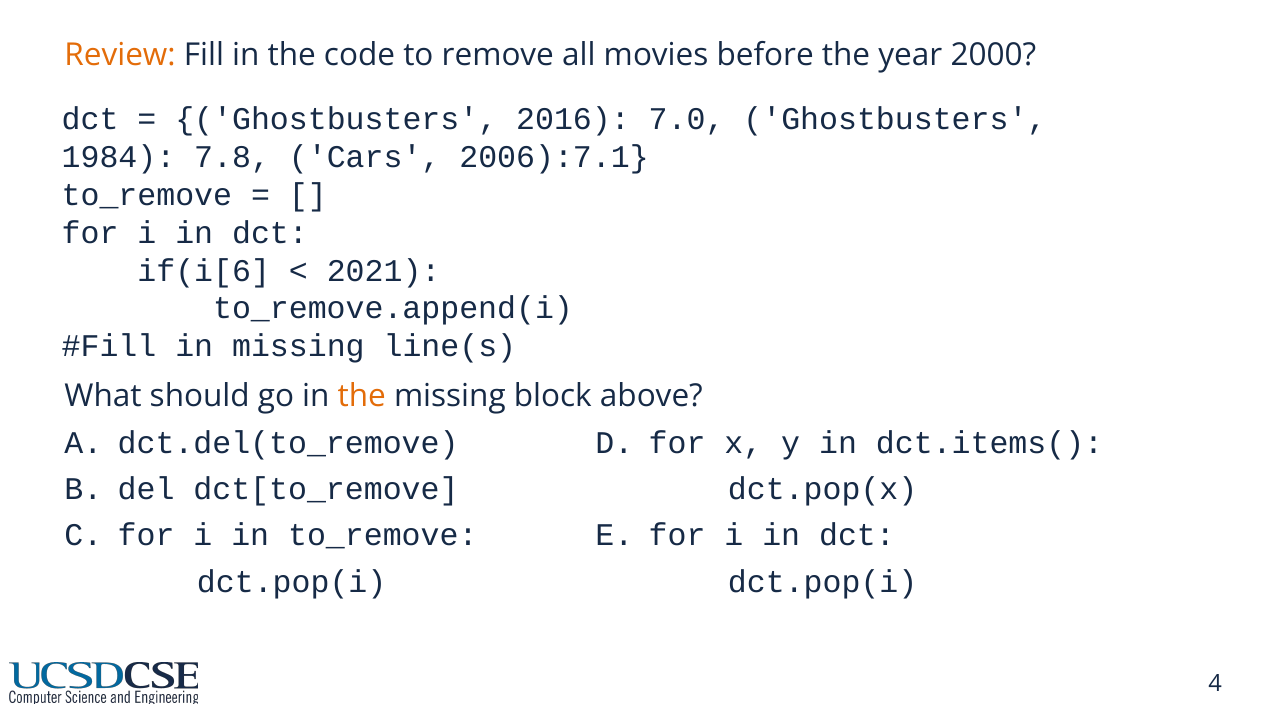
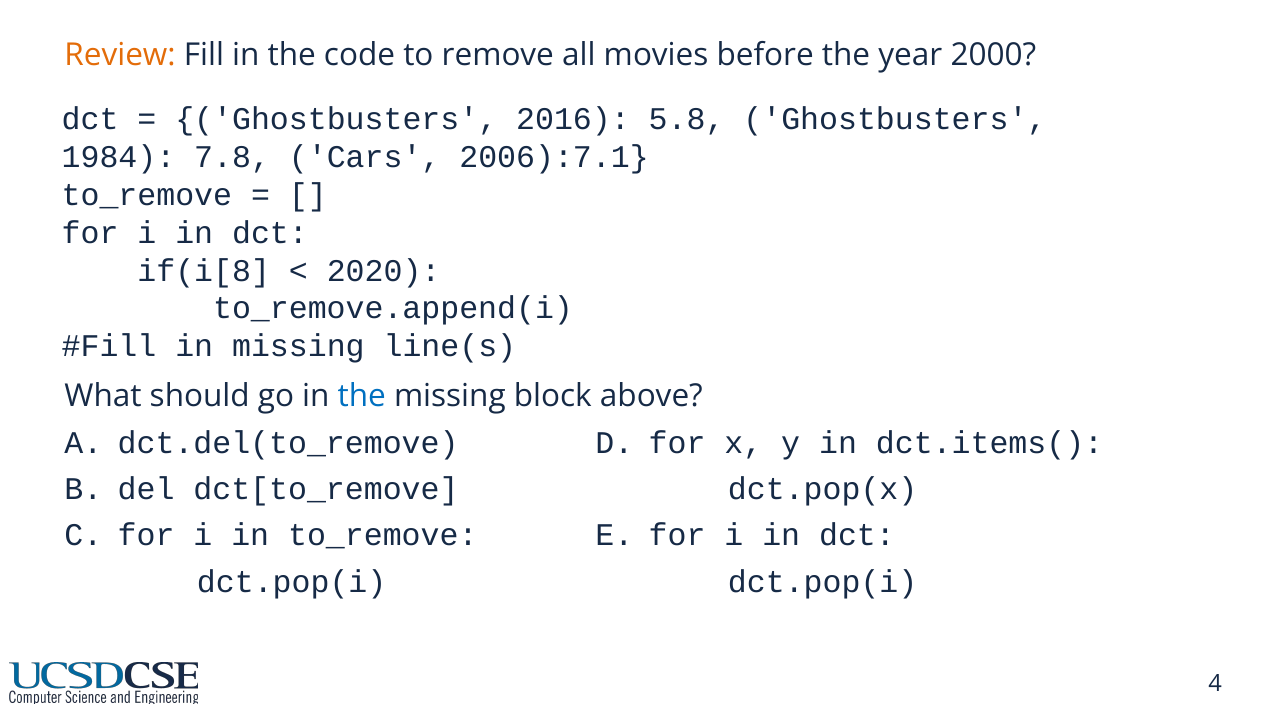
7.0: 7.0 -> 5.8
if(i[6: if(i[6 -> if(i[8
2021: 2021 -> 2020
the at (362, 396) colour: orange -> blue
